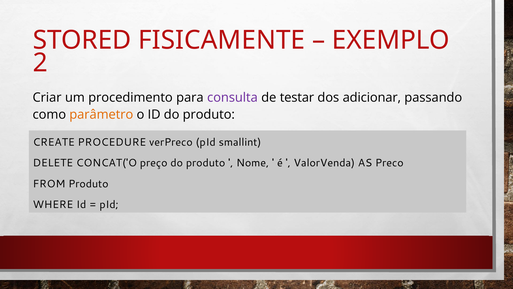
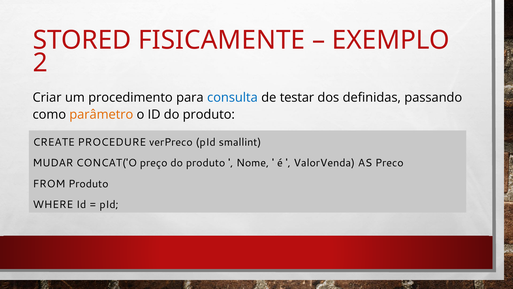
consulta colour: purple -> blue
adicionar: adicionar -> definidas
DELETE: DELETE -> MUDAR
